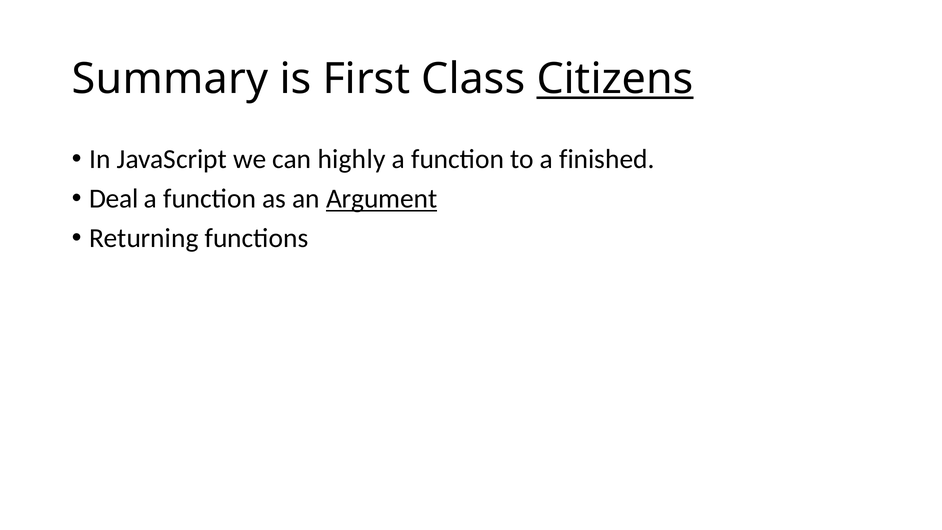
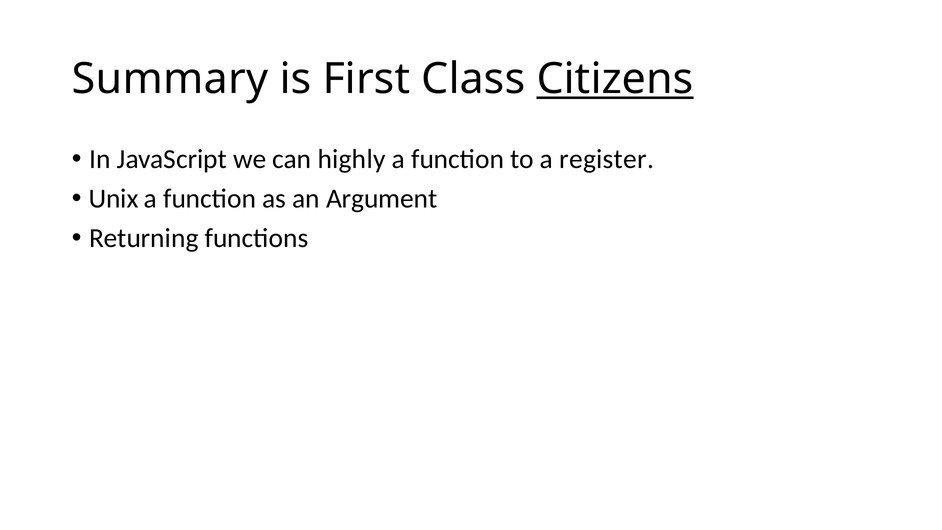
finished: finished -> register
Deal: Deal -> Unix
Argument underline: present -> none
